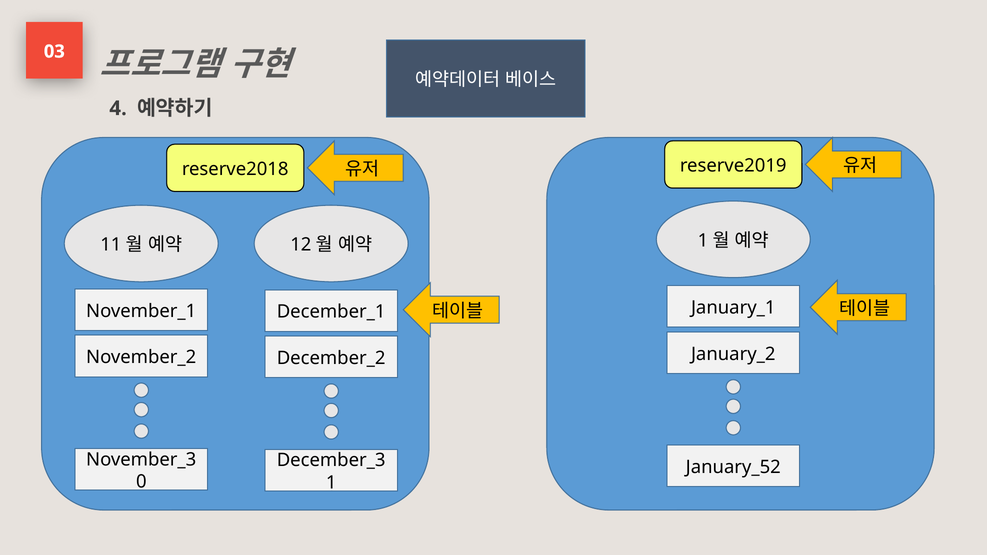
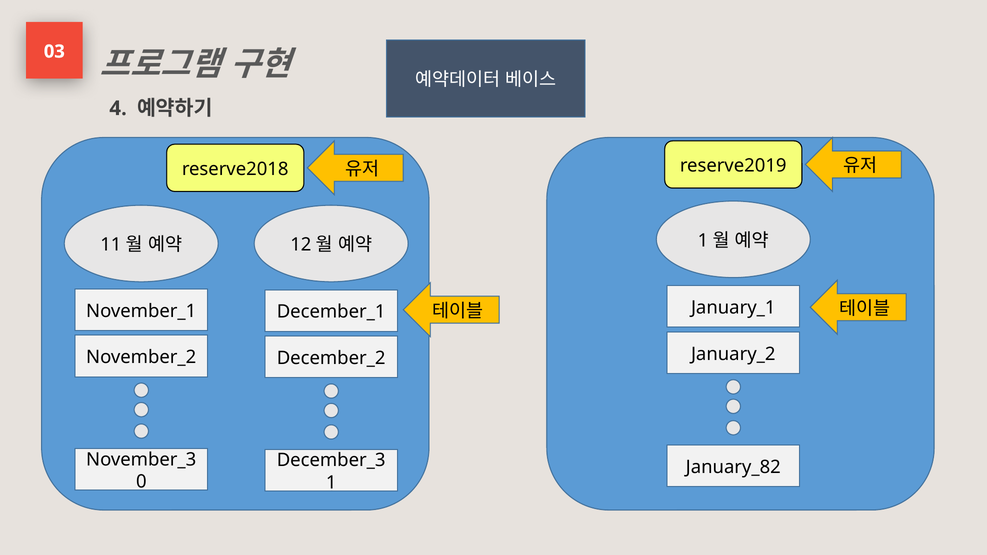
January_52: January_52 -> January_82
